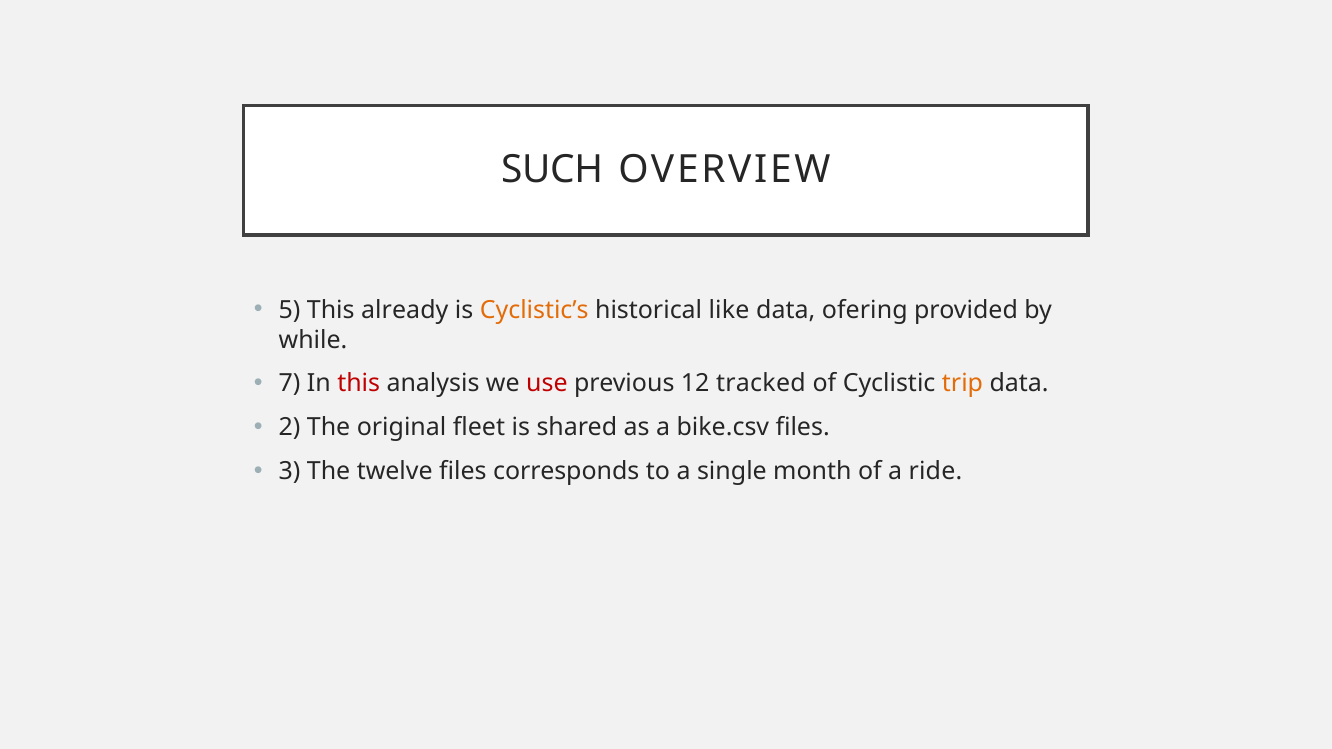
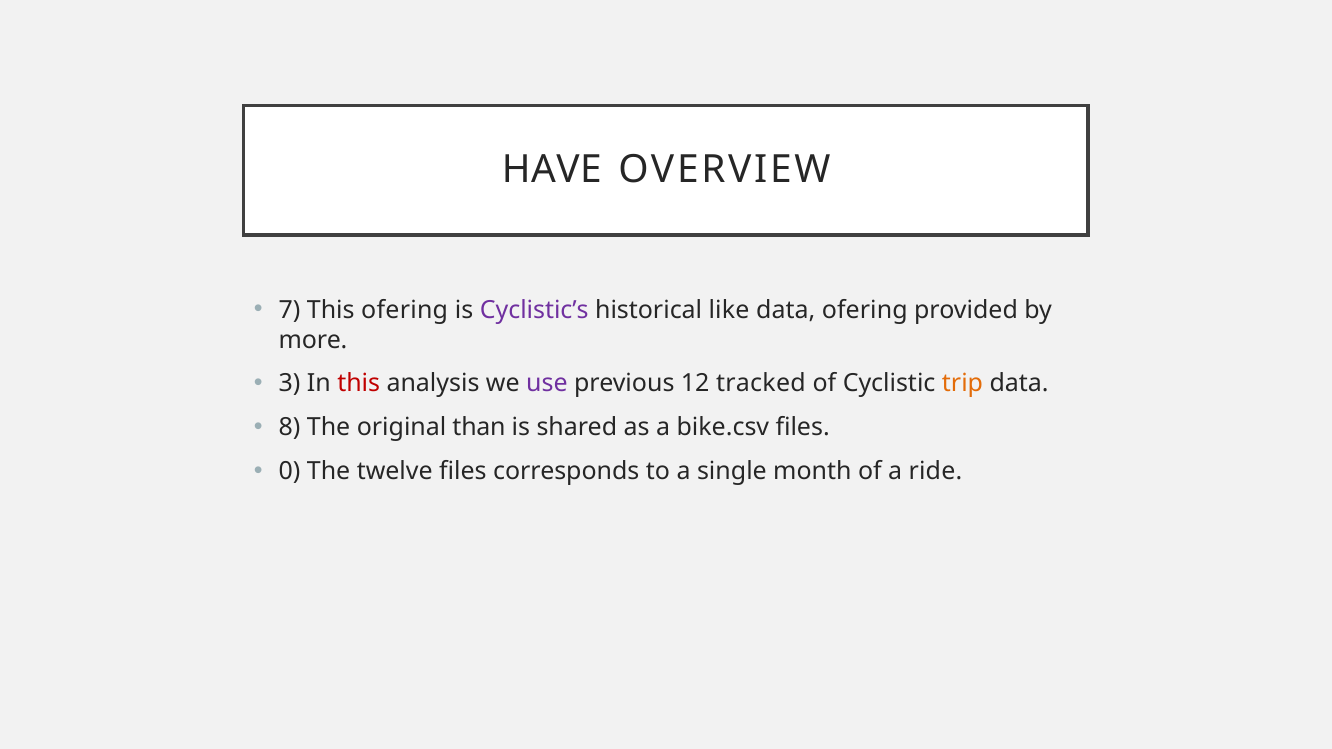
SUCH: SUCH -> HAVE
5: 5 -> 7
This already: already -> ofering
Cyclistic’s colour: orange -> purple
while: while -> more
7: 7 -> 3
use colour: red -> purple
2: 2 -> 8
fleet: fleet -> than
3: 3 -> 0
